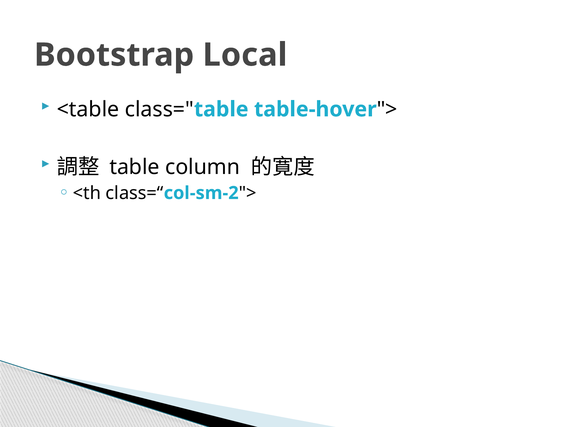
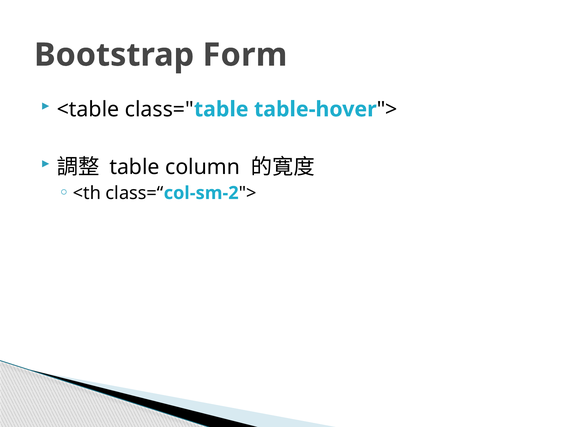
Local: Local -> Form
